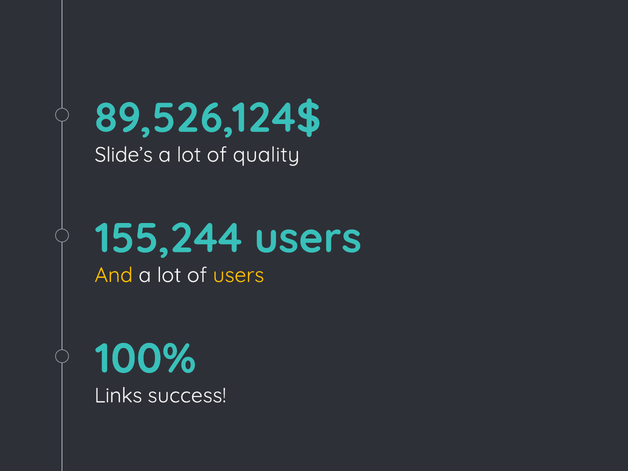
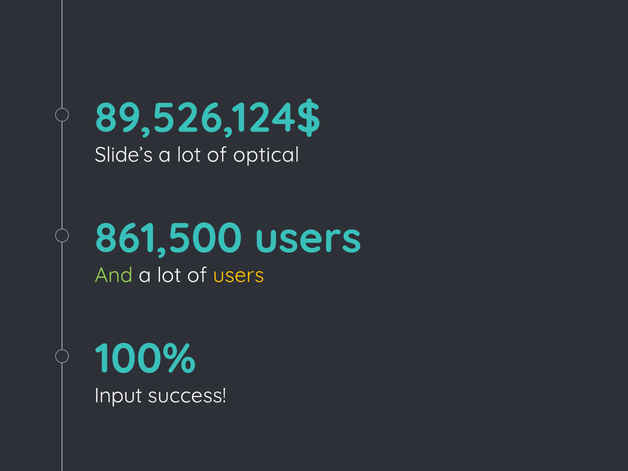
quality: quality -> optical
155,244: 155,244 -> 861,500
And colour: yellow -> light green
Links: Links -> Input
